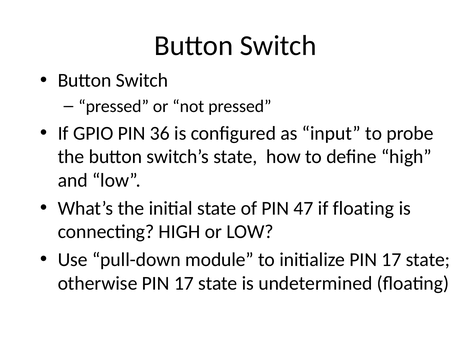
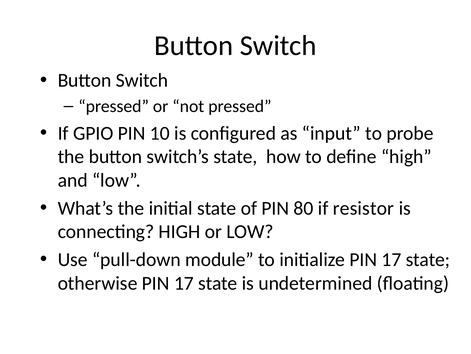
36: 36 -> 10
47: 47 -> 80
if floating: floating -> resistor
